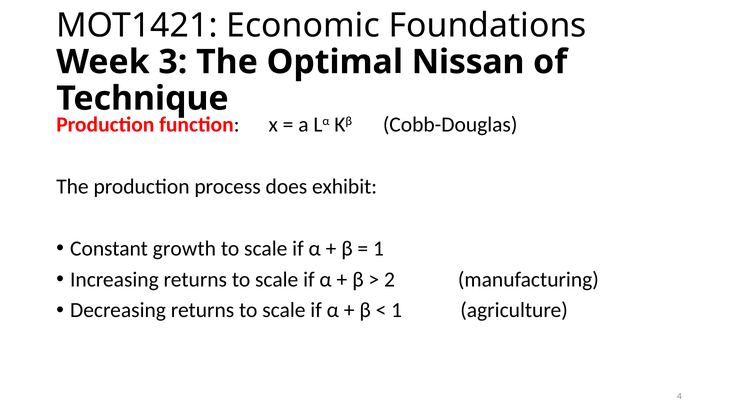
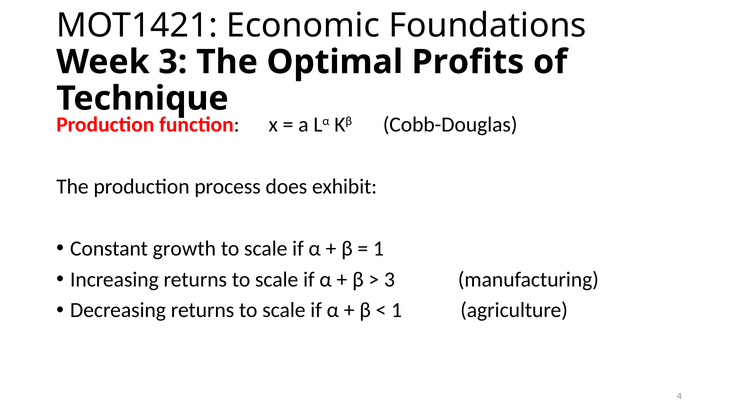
Nissan: Nissan -> Profits
2 at (389, 279): 2 -> 3
